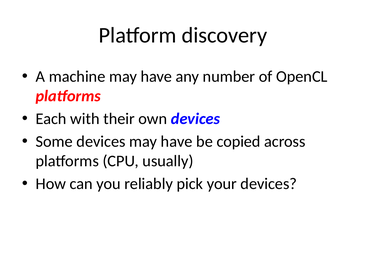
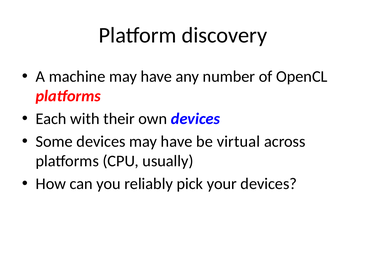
copied: copied -> virtual
